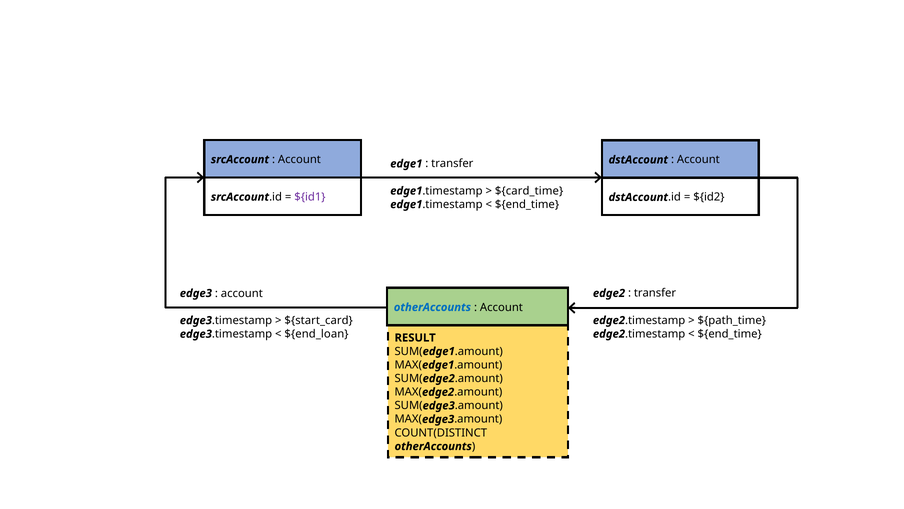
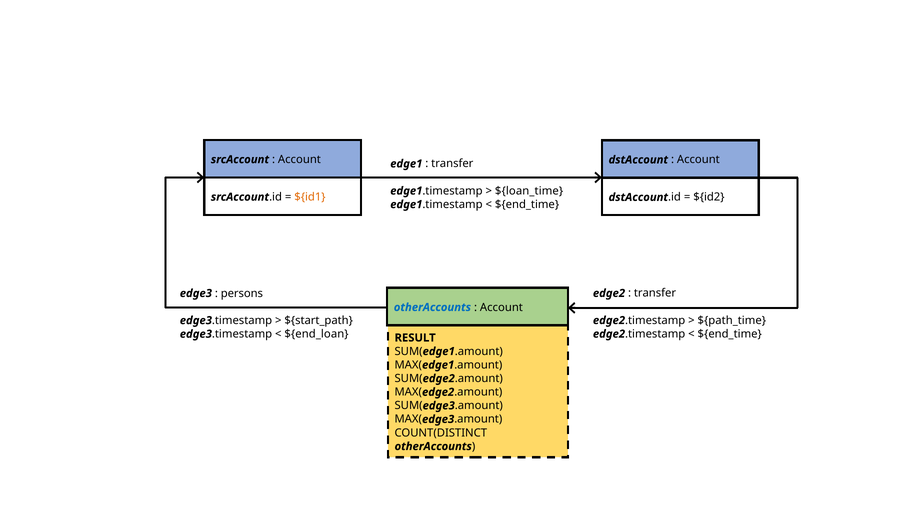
${card_time: ${card_time -> ${loan_time
${id1 colour: purple -> orange
account at (242, 293): account -> persons
${start_card: ${start_card -> ${start_path
